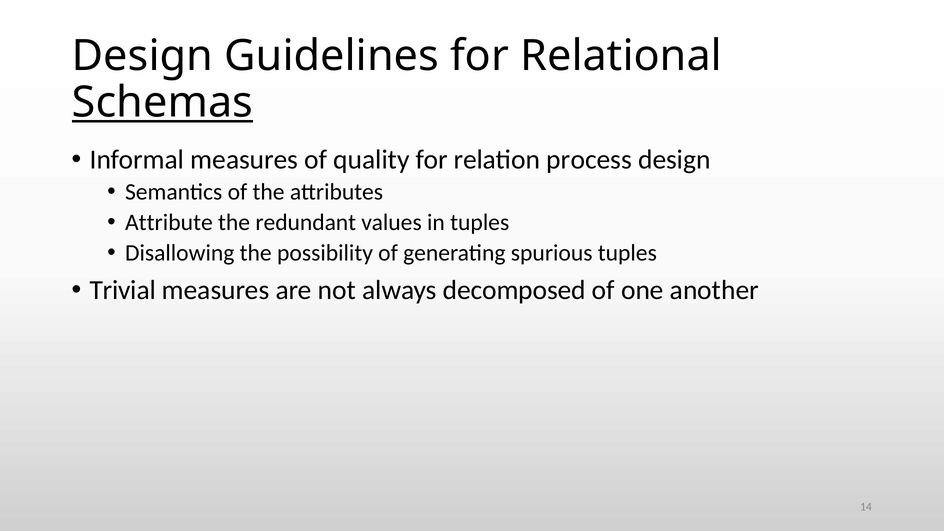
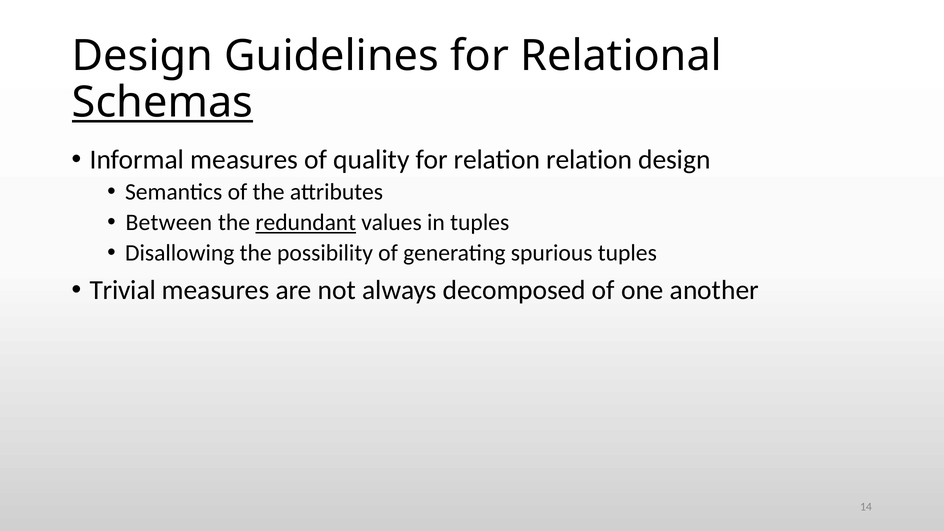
relation process: process -> relation
Attribute: Attribute -> Between
redundant underline: none -> present
